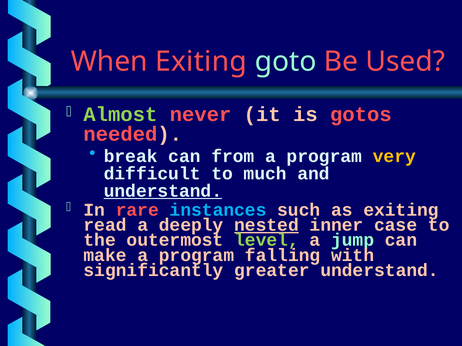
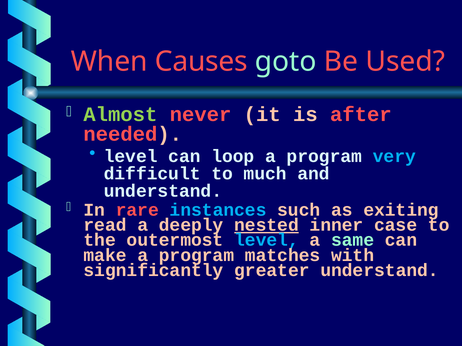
When Exiting: Exiting -> Causes
gotos: gotos -> after
break at (131, 157): break -> level
from: from -> loop
very colour: yellow -> light blue
understand at (163, 191) underline: present -> none
level at (267, 240) colour: light green -> light blue
jump: jump -> same
falling: falling -> matches
